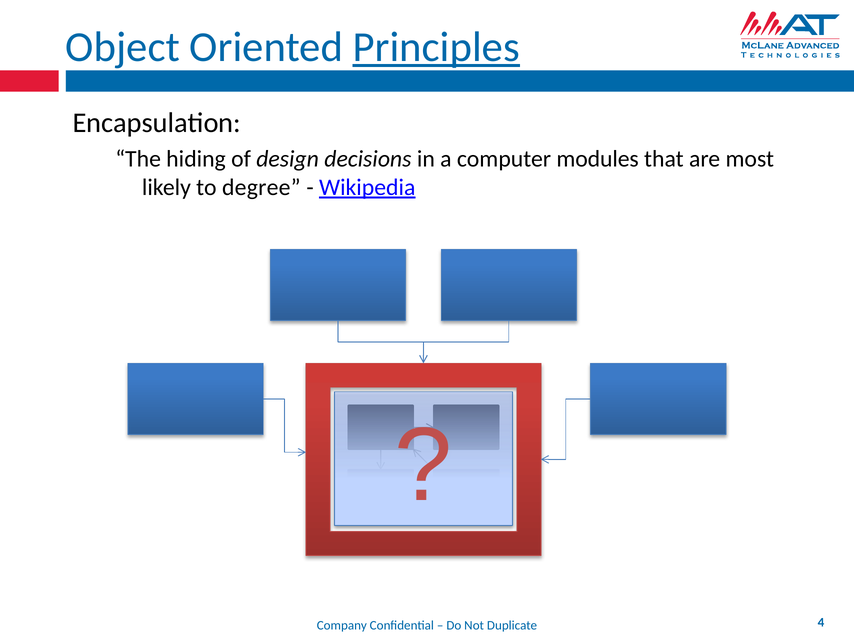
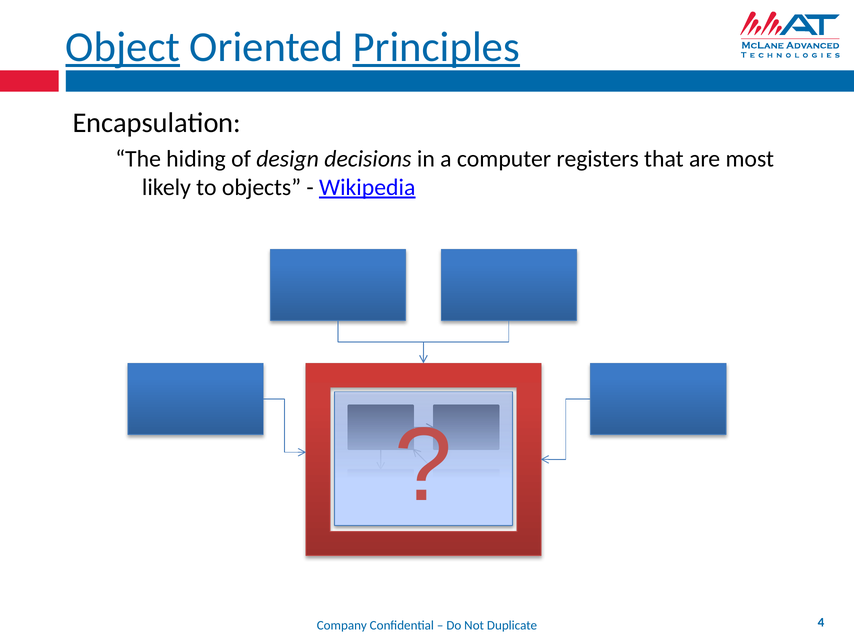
Object underline: none -> present
modules: modules -> registers
degree: degree -> objects
